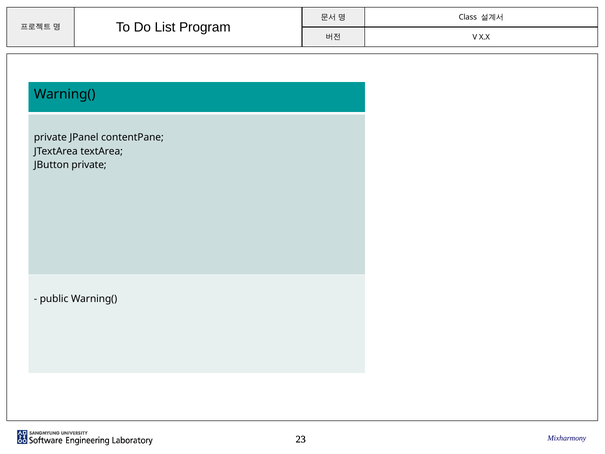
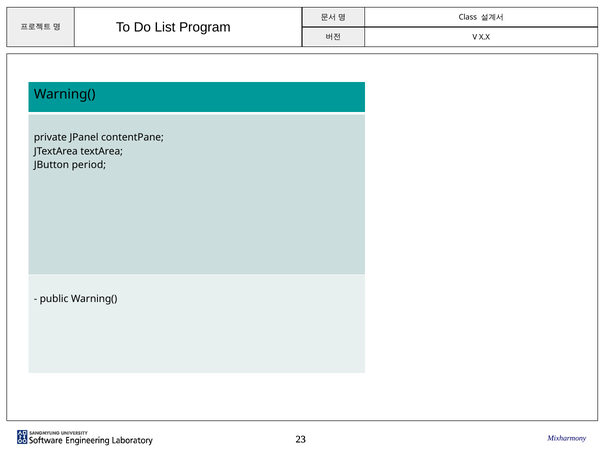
JButton private: private -> period
